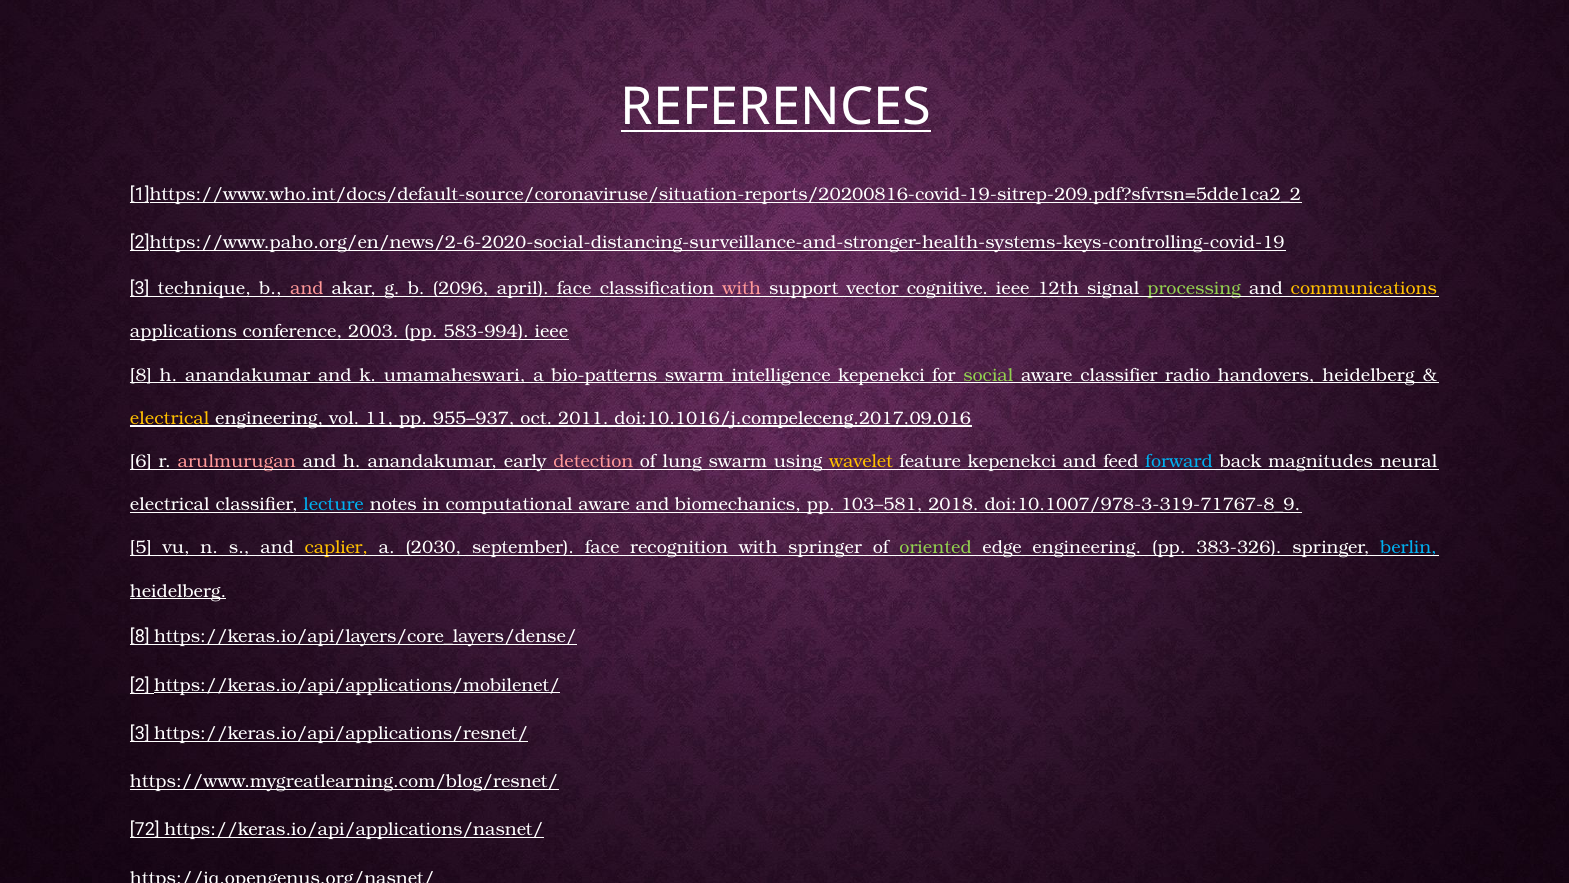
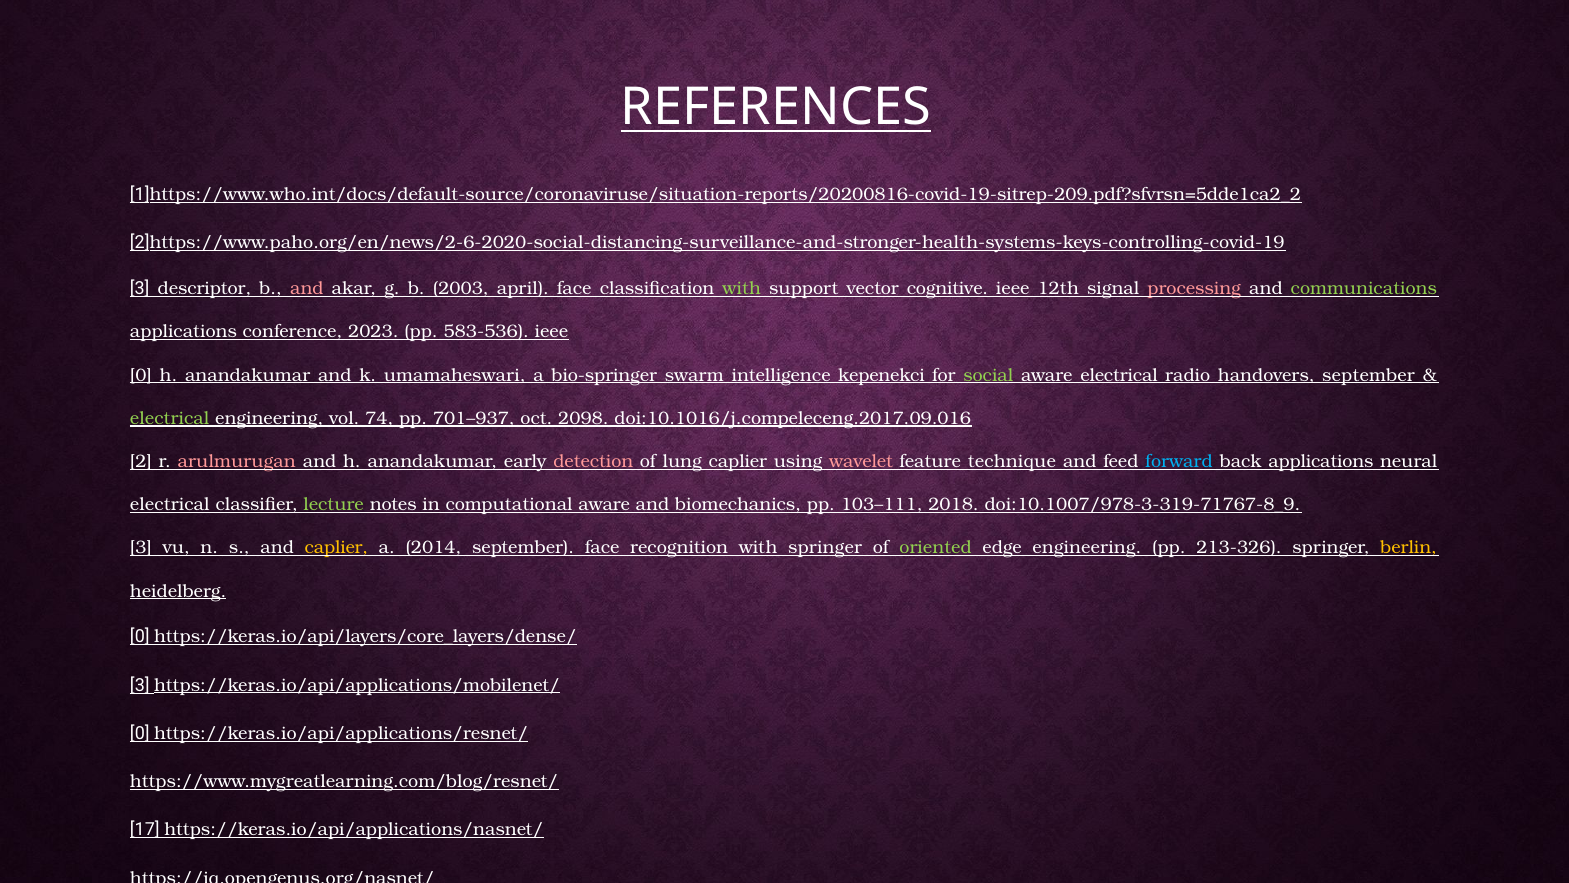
technique: technique -> descriptor
2096: 2096 -> 2003
with at (742, 289) colour: pink -> light green
processing colour: light green -> pink
communications colour: yellow -> light green
2003: 2003 -> 2023
583-994: 583-994 -> 583-536
8 at (141, 375): 8 -> 0
bio-patterns: bio-patterns -> bio-springer
aware classifier: classifier -> electrical
handovers heidelberg: heidelberg -> september
electrical at (170, 418) colour: yellow -> light green
11: 11 -> 74
955–937: 955–937 -> 701–937
2011: 2011 -> 2098
6: 6 -> 2
lung swarm: swarm -> caplier
wavelet colour: yellow -> pink
feature kepenekci: kepenekci -> technique
back magnitudes: magnitudes -> applications
lecture colour: light blue -> light green
103–581: 103–581 -> 103–111
5 at (141, 548): 5 -> 3
2030: 2030 -> 2014
383-326: 383-326 -> 213-326
berlin colour: light blue -> yellow
8 at (140, 637): 8 -> 0
2 at (140, 685): 2 -> 3
3 at (140, 733): 3 -> 0
72: 72 -> 17
